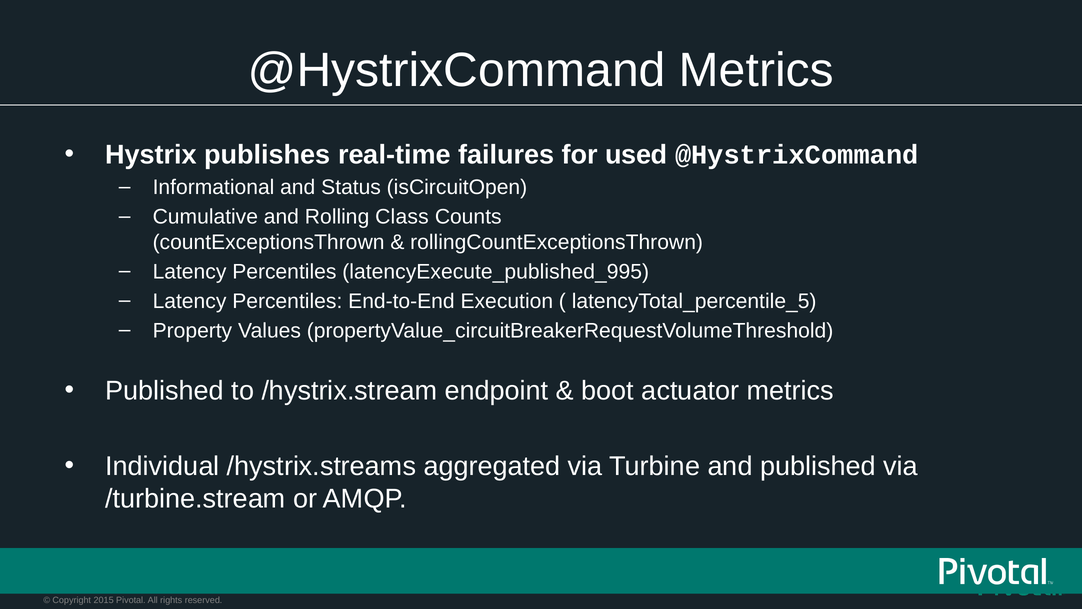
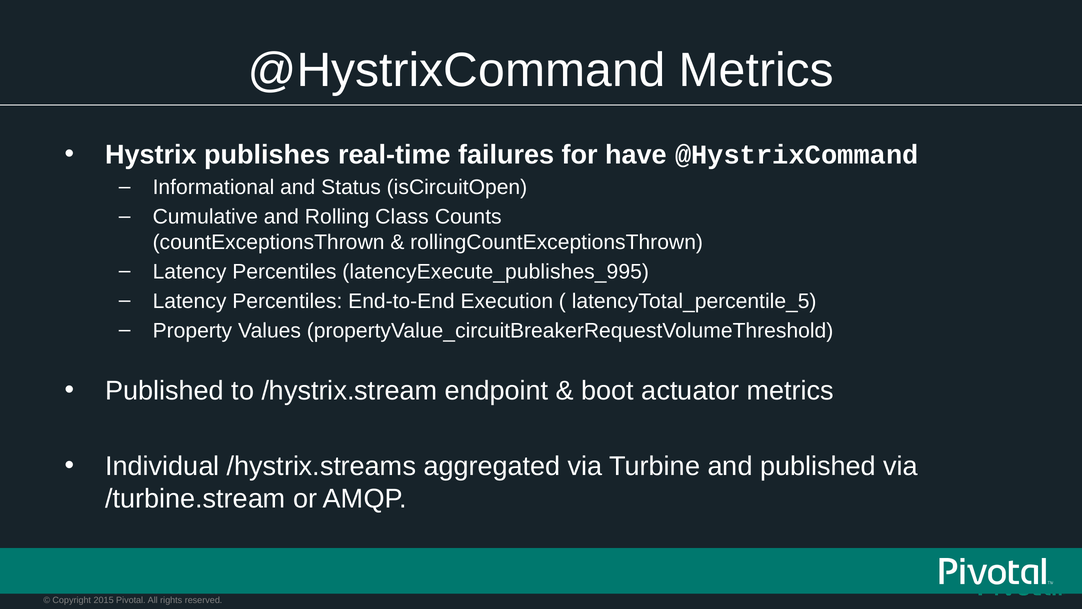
used: used -> have
latencyExecute_published_995: latencyExecute_published_995 -> latencyExecute_publishes_995
